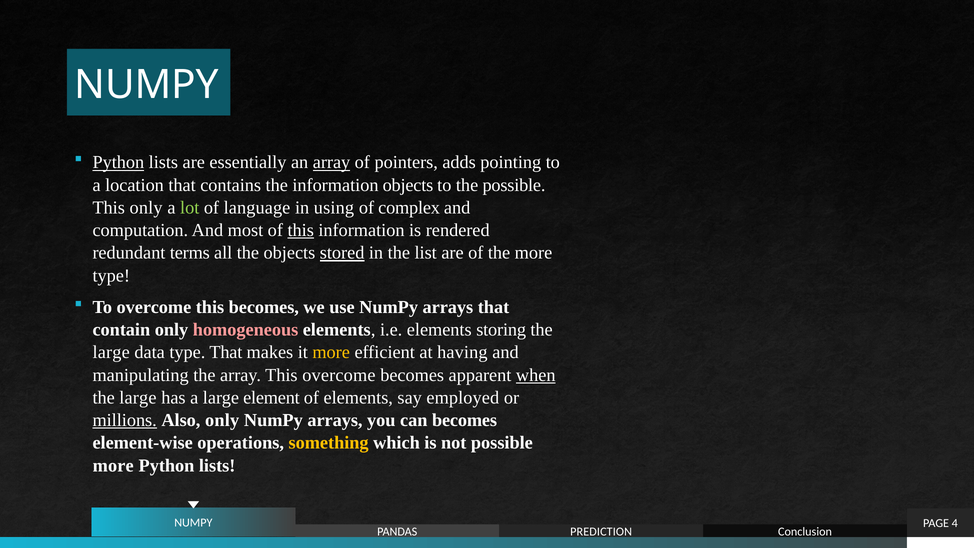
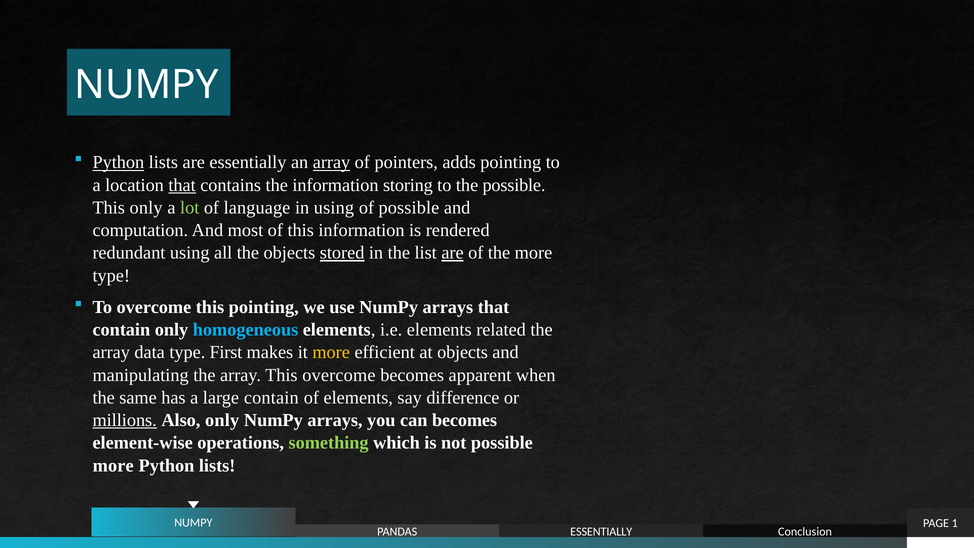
that at (182, 185) underline: none -> present
information objects: objects -> storing
of complex: complex -> possible
this at (301, 230) underline: present -> none
redundant terms: terms -> using
are at (453, 253) underline: none -> present
this becomes: becomes -> pointing
homogeneous colour: pink -> light blue
storing: storing -> related
large at (111, 352): large -> array
type That: That -> First
at having: having -> objects
when underline: present -> none
large at (138, 398): large -> same
large element: element -> contain
employed: employed -> difference
something colour: yellow -> light green
4: 4 -> 1
PANDAS PREDICTION: PREDICTION -> ESSENTIALLY
